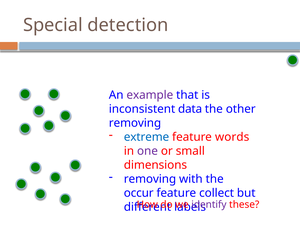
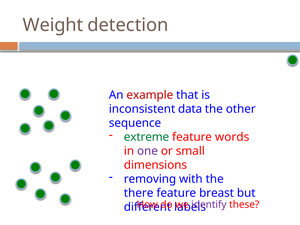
Special: Special -> Weight
example colour: purple -> red
removing at (135, 123): removing -> sequence
extreme colour: blue -> green
occur: occur -> there
collect: collect -> breast
